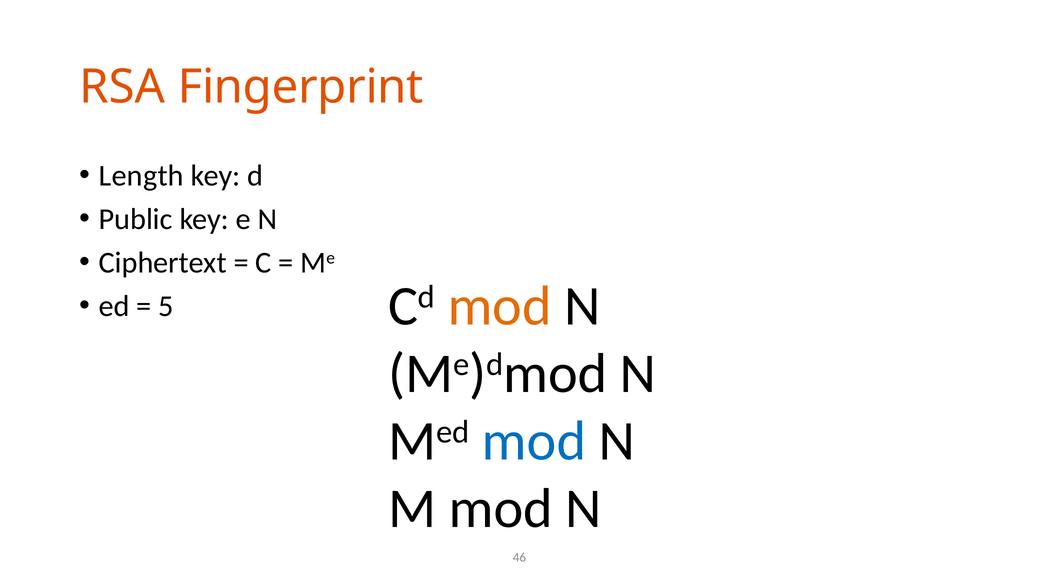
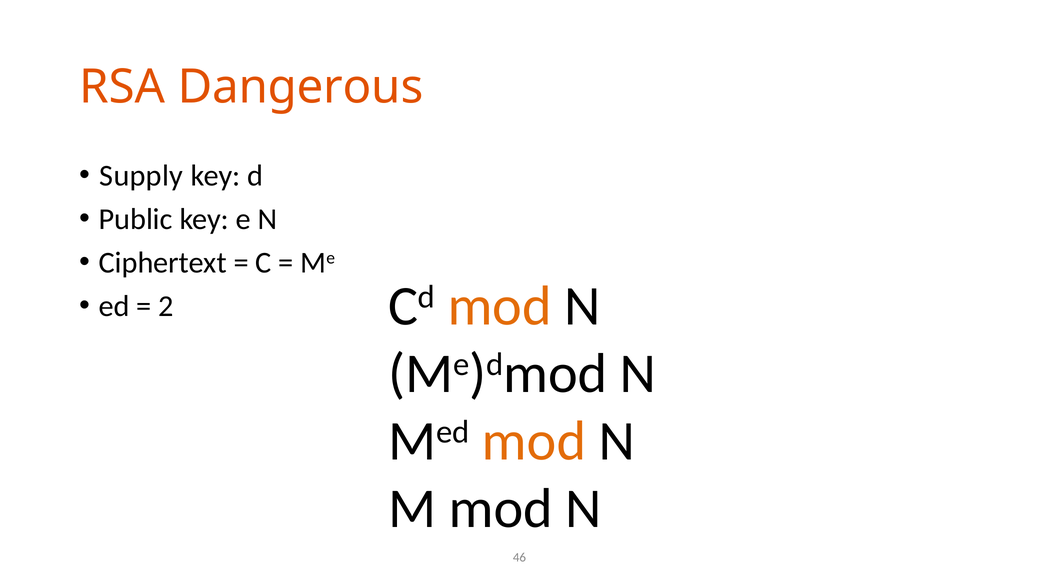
Fingerprint: Fingerprint -> Dangerous
Length: Length -> Supply
5: 5 -> 2
mod at (534, 441) colour: blue -> orange
